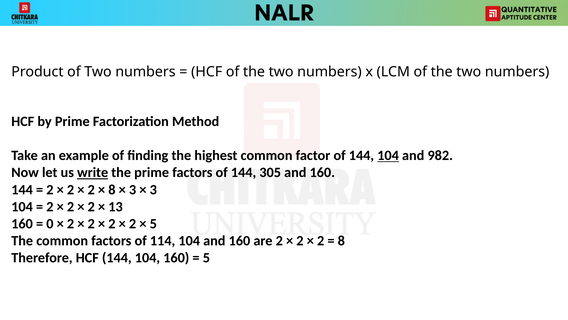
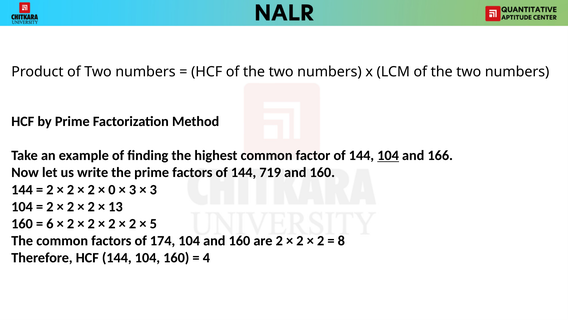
982: 982 -> 166
write underline: present -> none
305: 305 -> 719
8 at (112, 189): 8 -> 0
0: 0 -> 6
114: 114 -> 174
5 at (206, 258): 5 -> 4
